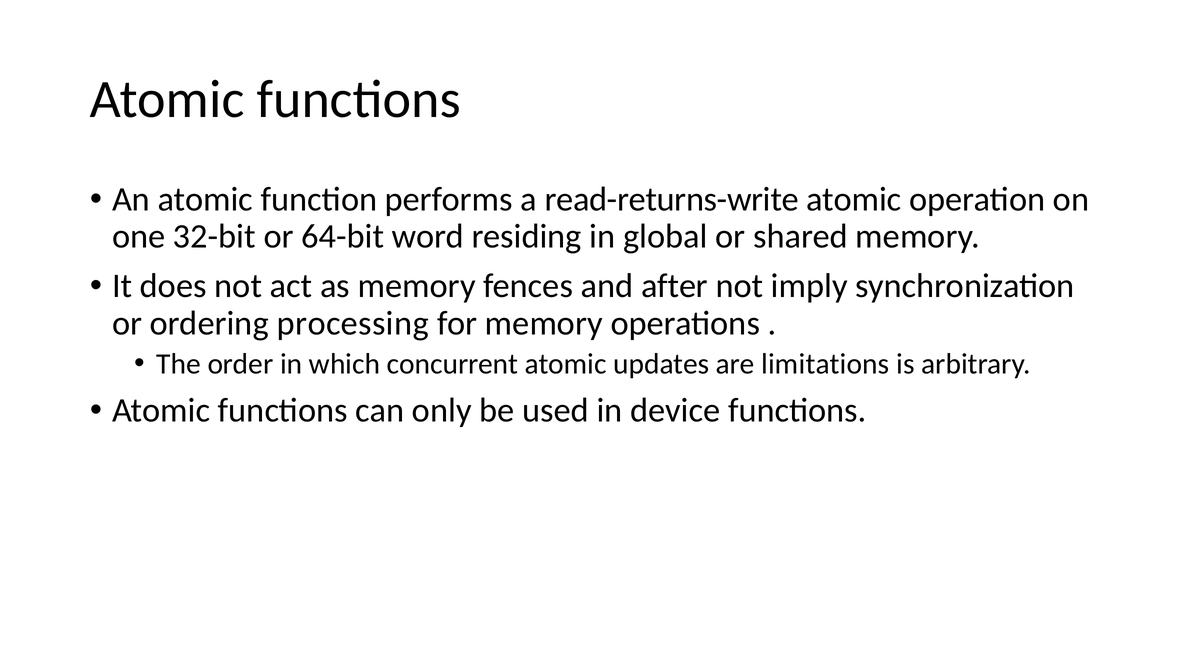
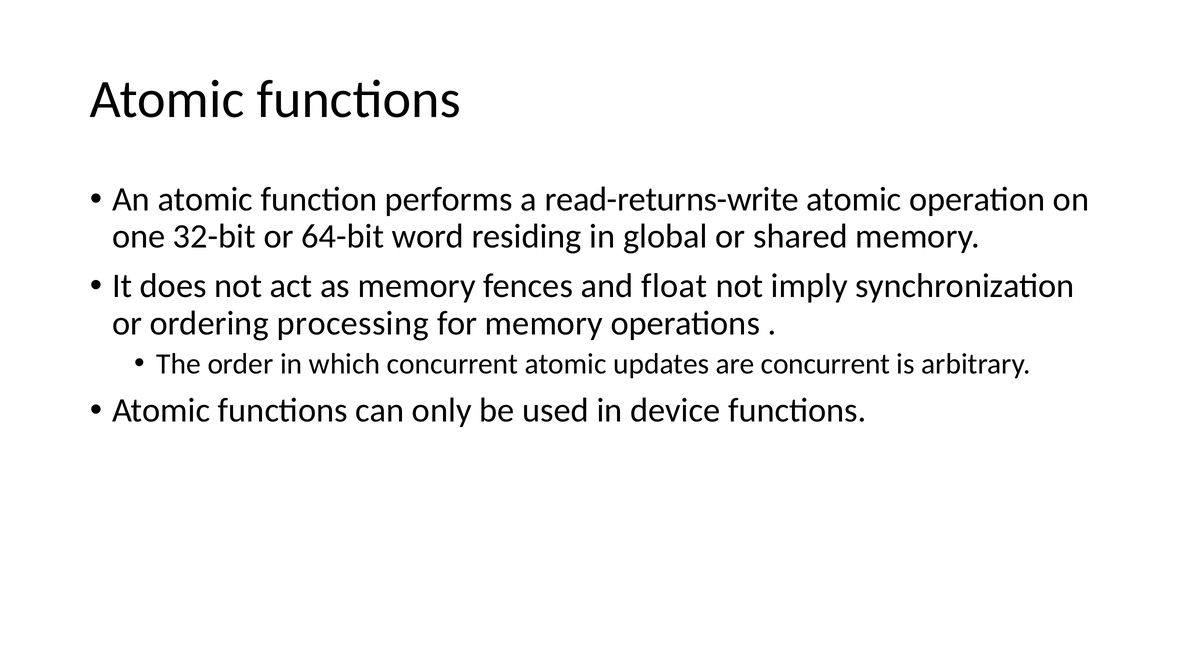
after: after -> float
are limitations: limitations -> concurrent
